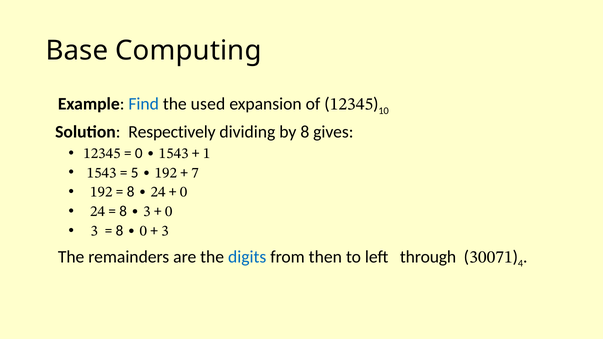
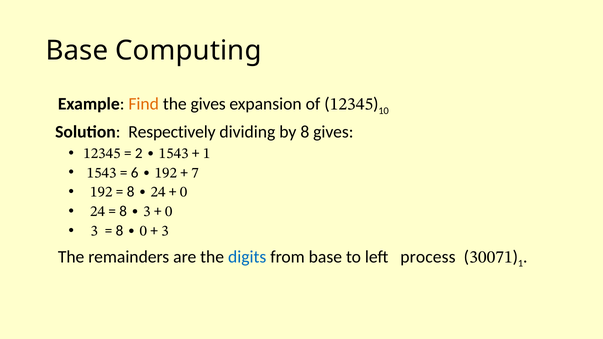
Find colour: blue -> orange
the used: used -> gives
0 at (139, 153): 0 -> 2
5: 5 -> 6
from then: then -> base
through: through -> process
4 at (521, 264): 4 -> 1
